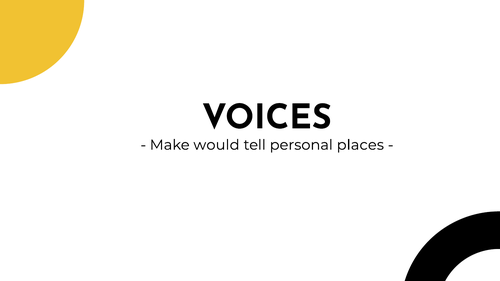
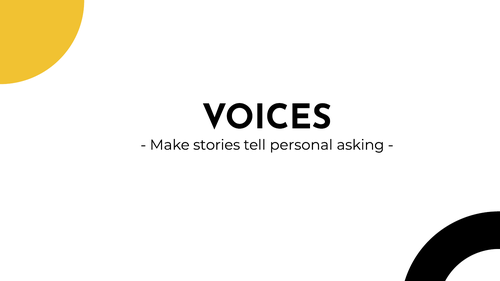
would: would -> stories
places: places -> asking
